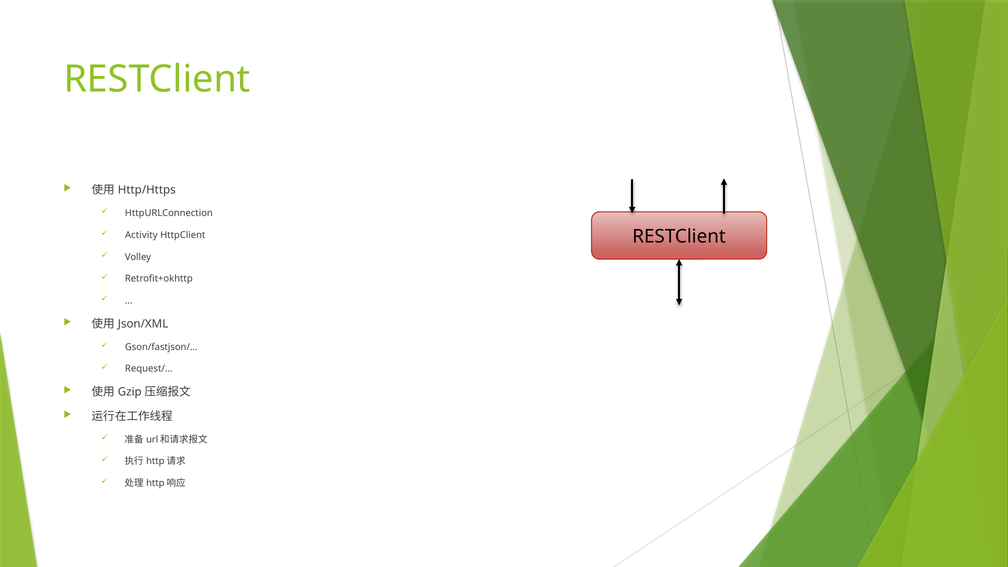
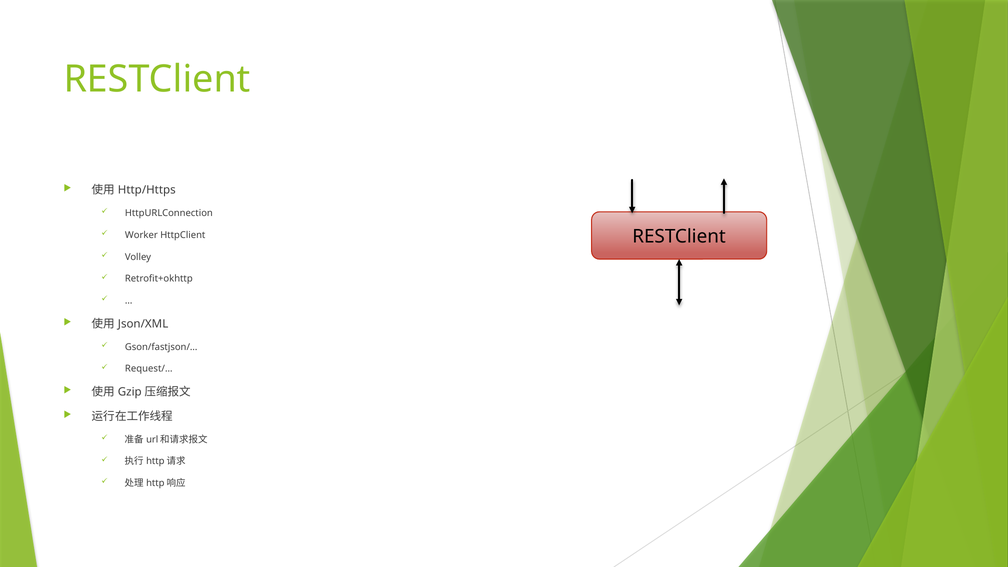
Activity: Activity -> Worker
